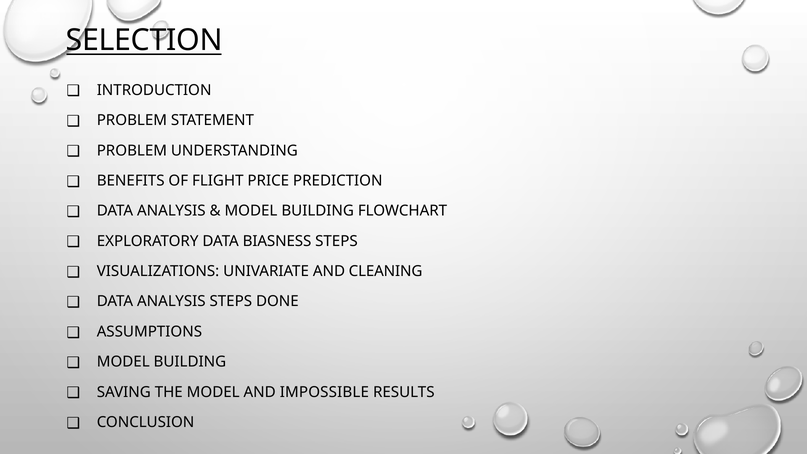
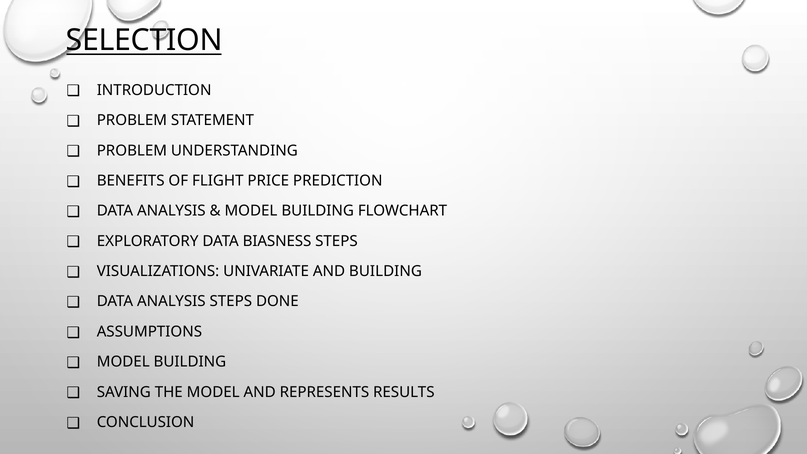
AND CLEANING: CLEANING -> BUILDING
IMPOSSIBLE: IMPOSSIBLE -> REPRESENTS
